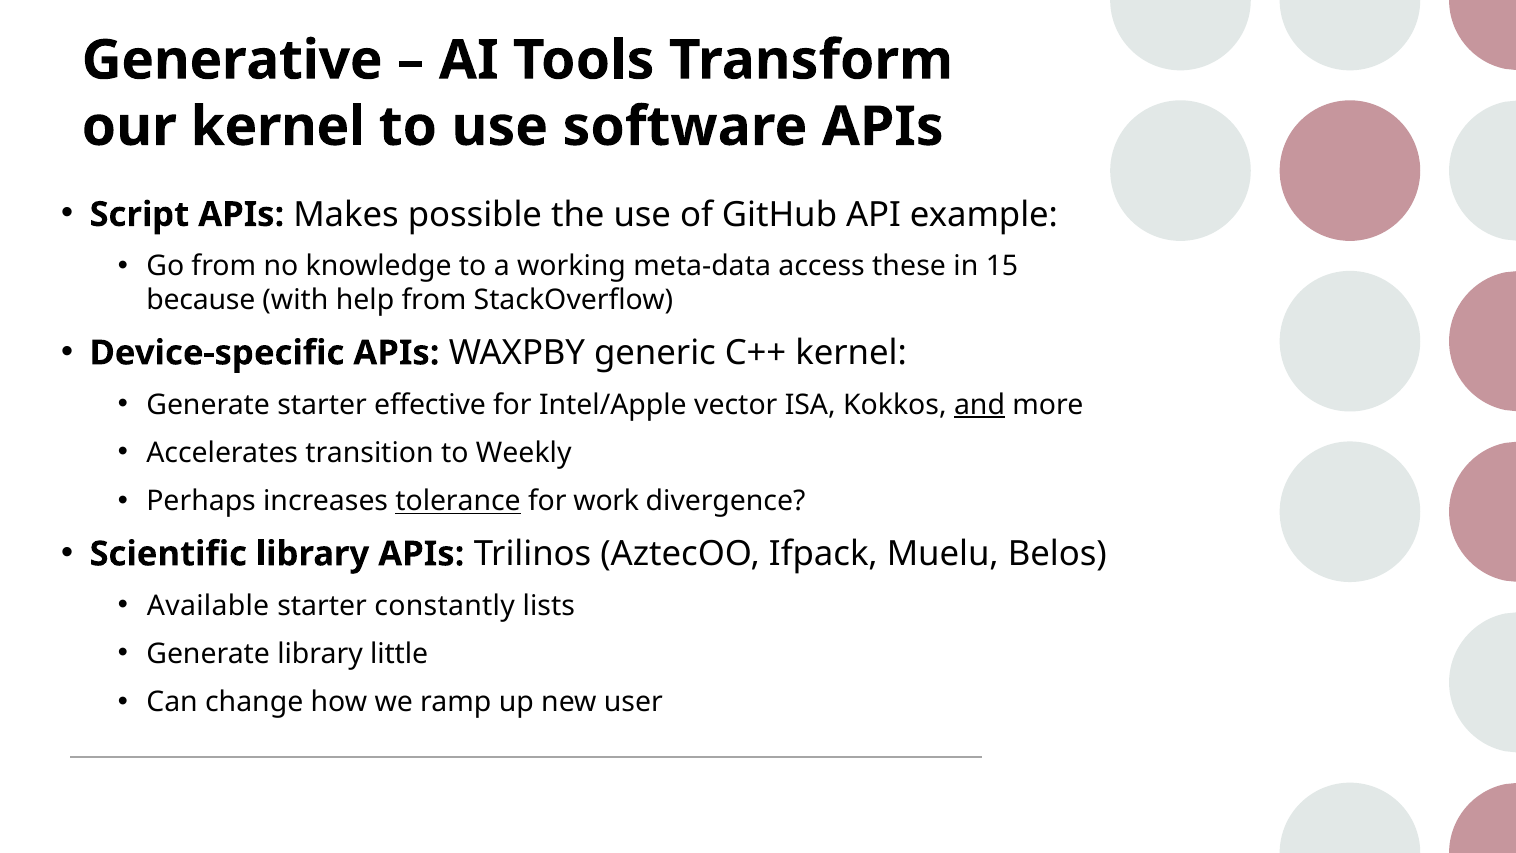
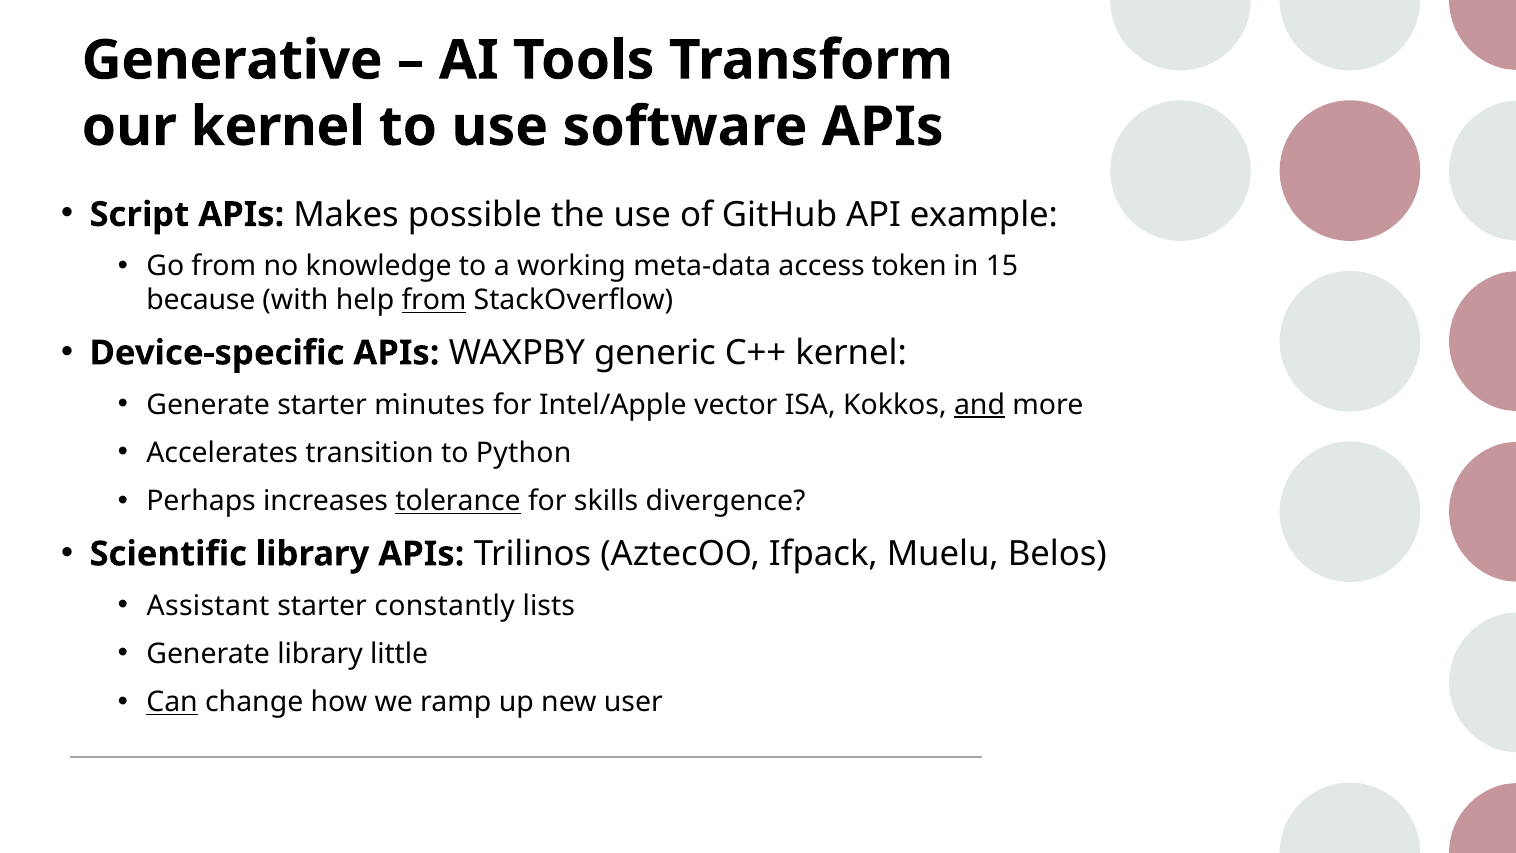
these: these -> token
from at (434, 300) underline: none -> present
effective: effective -> minutes
Weekly: Weekly -> Python
work: work -> skills
Available: Available -> Assistant
Can underline: none -> present
